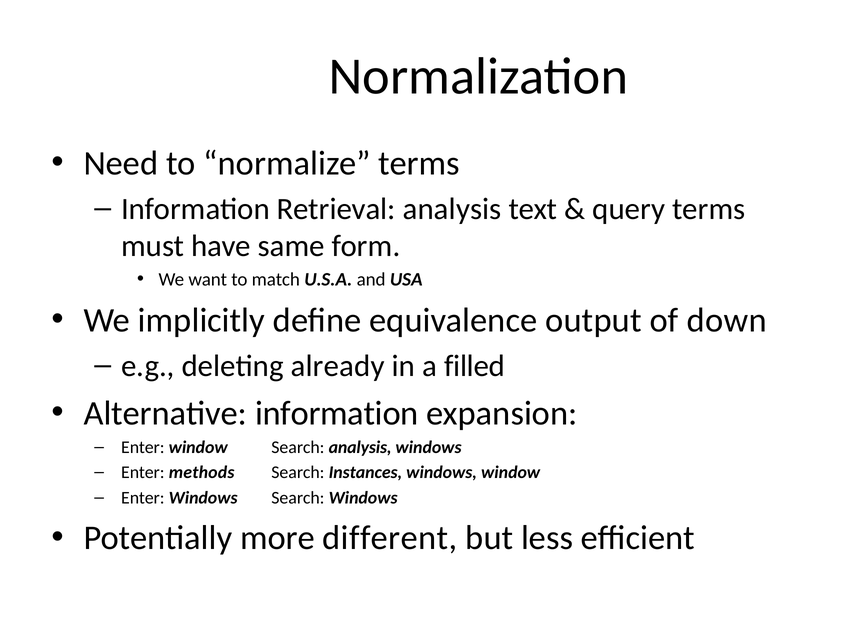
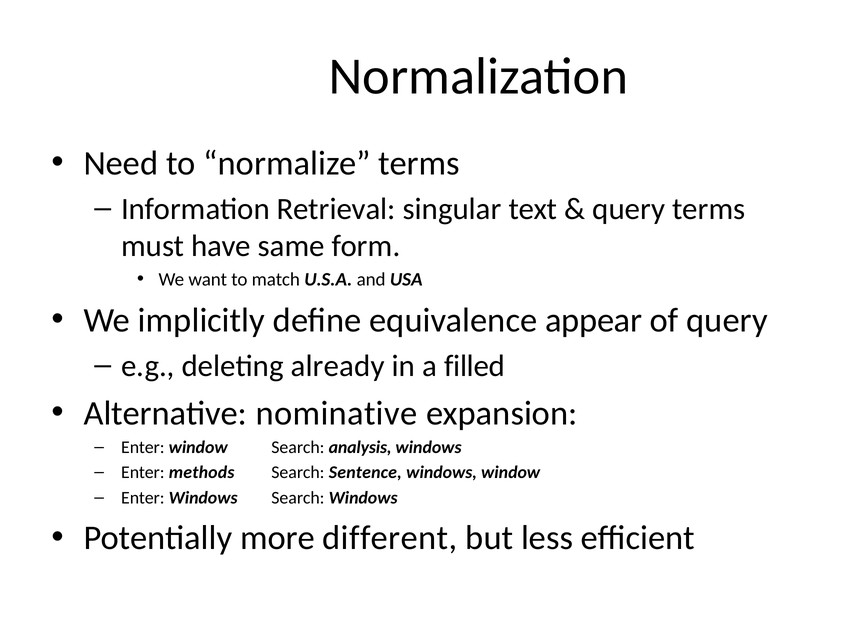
Retrieval analysis: analysis -> singular
output: output -> appear
of down: down -> query
Alternative information: information -> nominative
Instances: Instances -> Sentence
